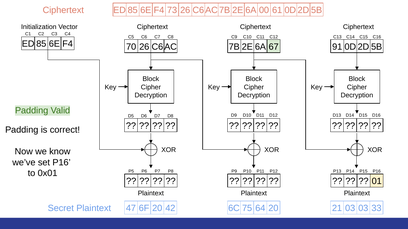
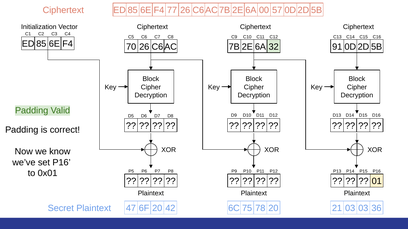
73: 73 -> 77
61: 61 -> 57
67: 67 -> 32
64: 64 -> 78
33: 33 -> 36
